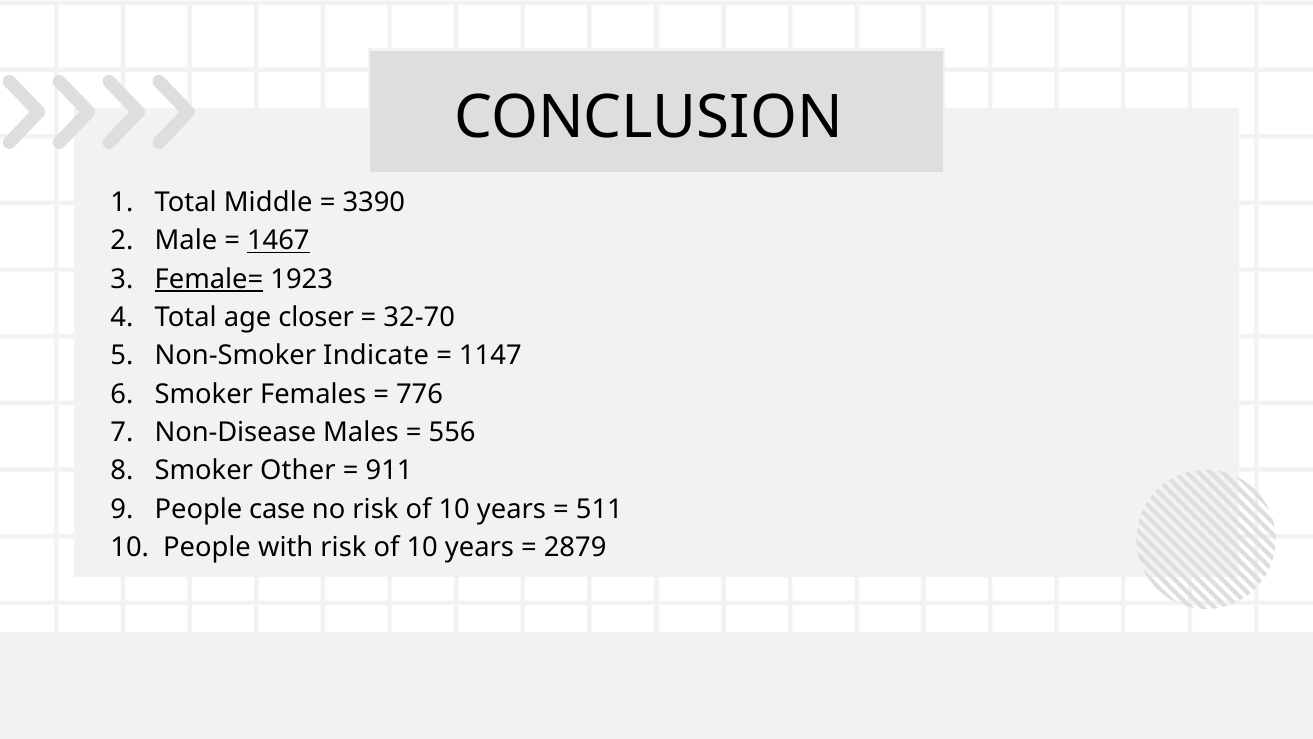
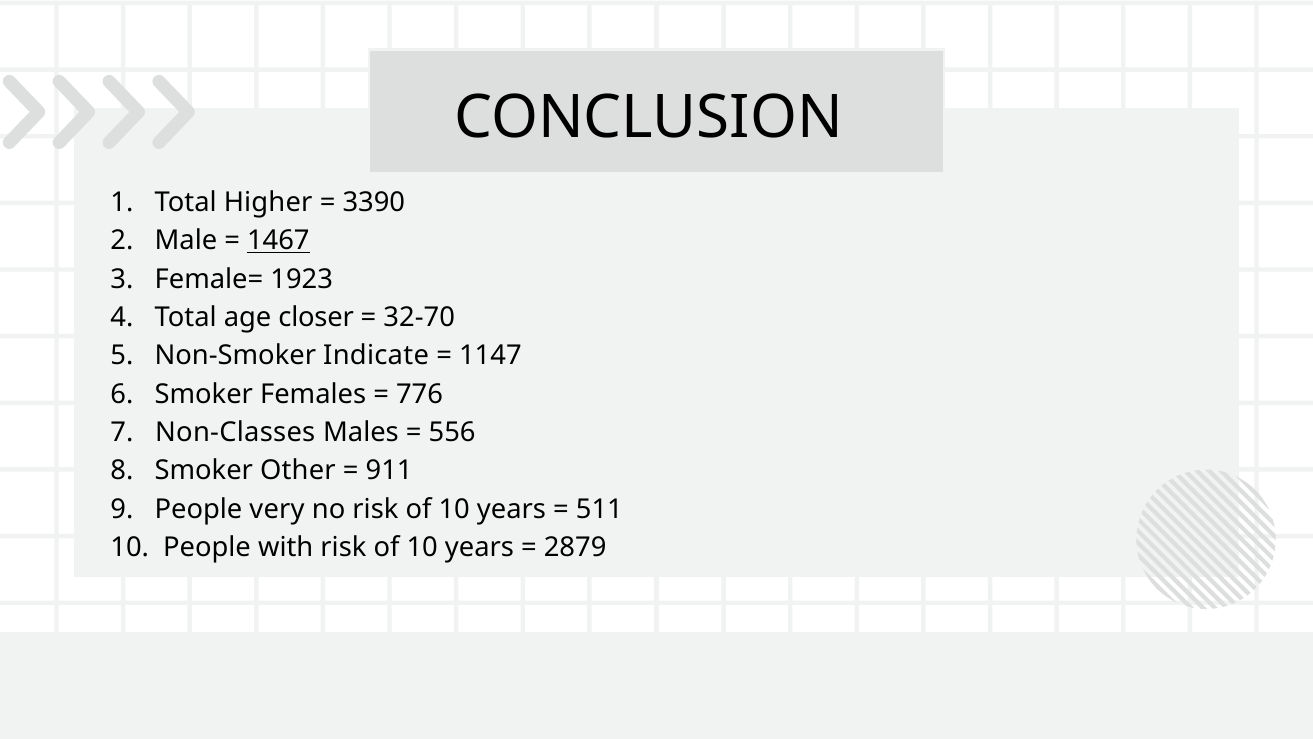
Middle: Middle -> Higher
Female= underline: present -> none
Non-Disease: Non-Disease -> Non-Classes
case: case -> very
